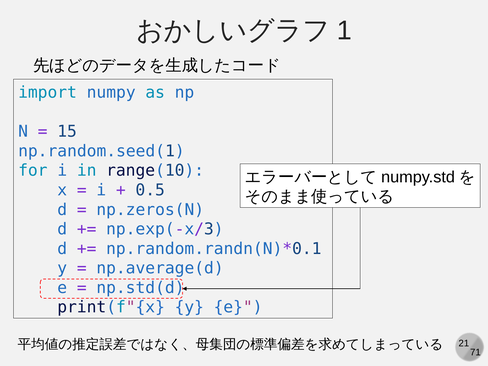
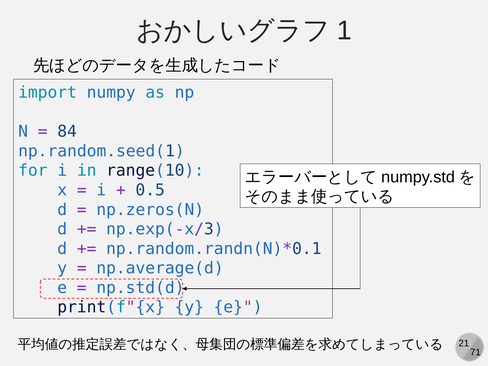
15: 15 -> 84
